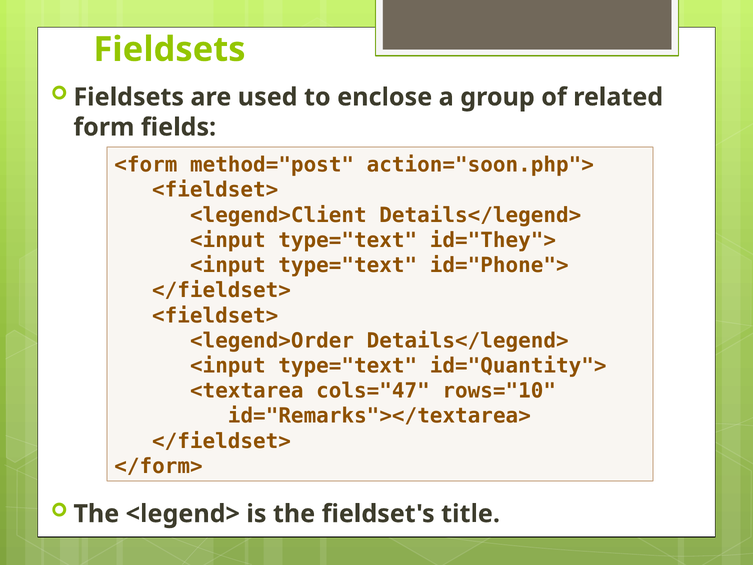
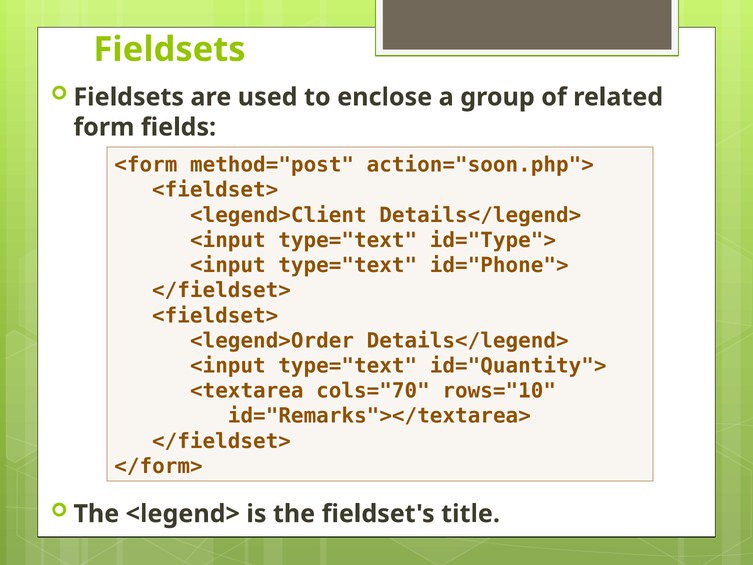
id="They">: id="They"> -> id="Type">
cols="47: cols="47 -> cols="70
